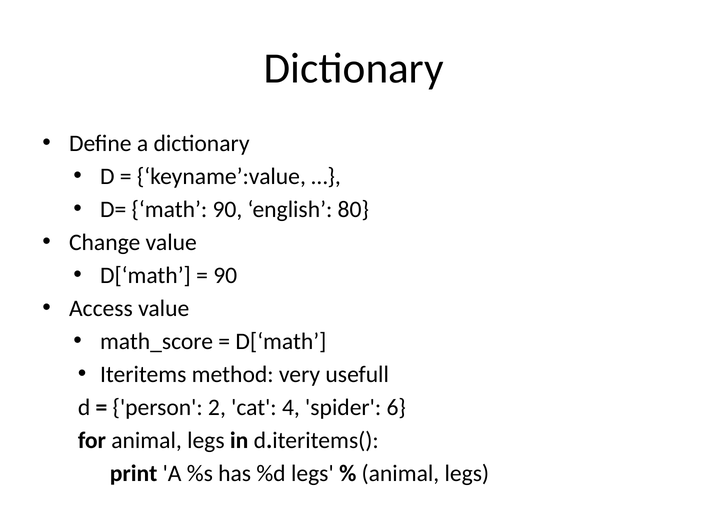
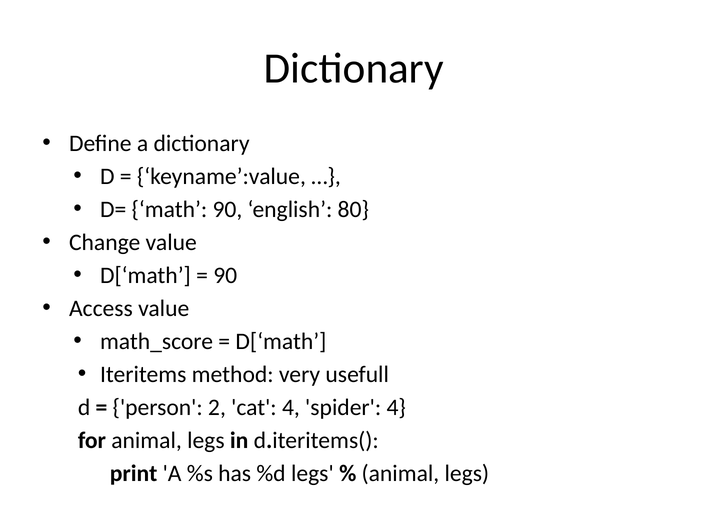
spider 6: 6 -> 4
